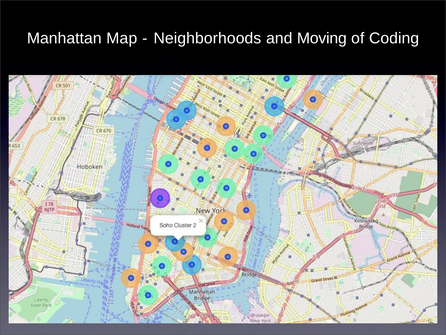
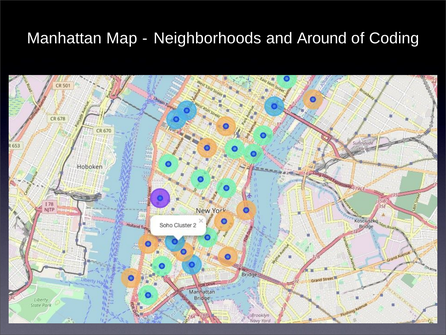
Moving: Moving -> Around
